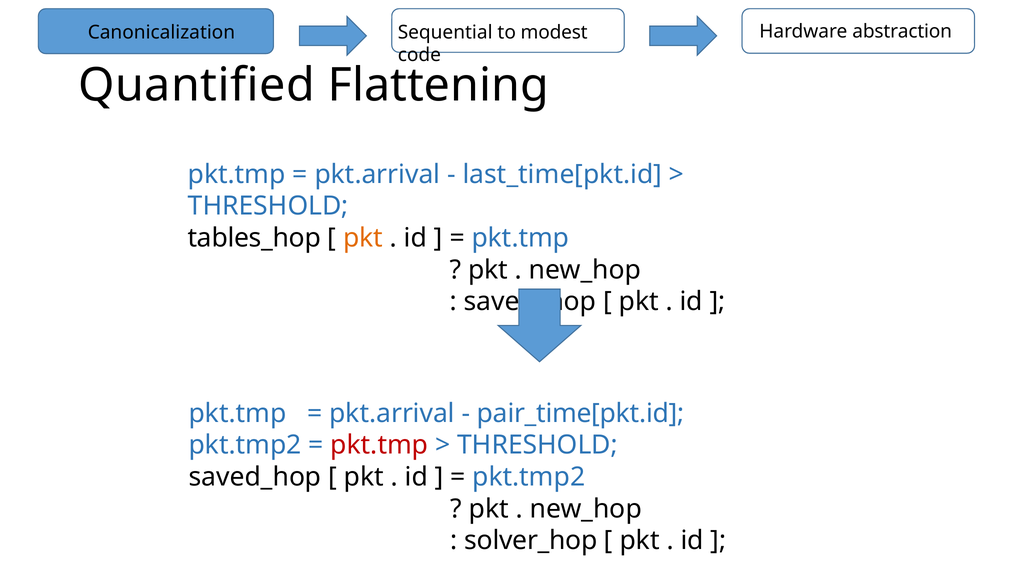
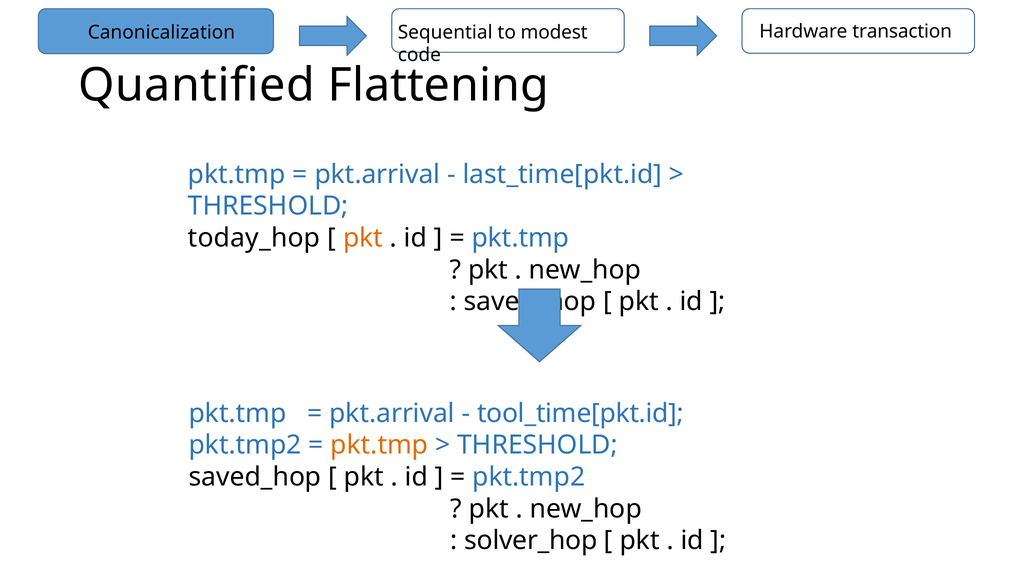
abstraction: abstraction -> transaction
tables_hop: tables_hop -> today_hop
pair_time[pkt.id: pair_time[pkt.id -> tool_time[pkt.id
pkt.tmp at (379, 445) colour: red -> orange
